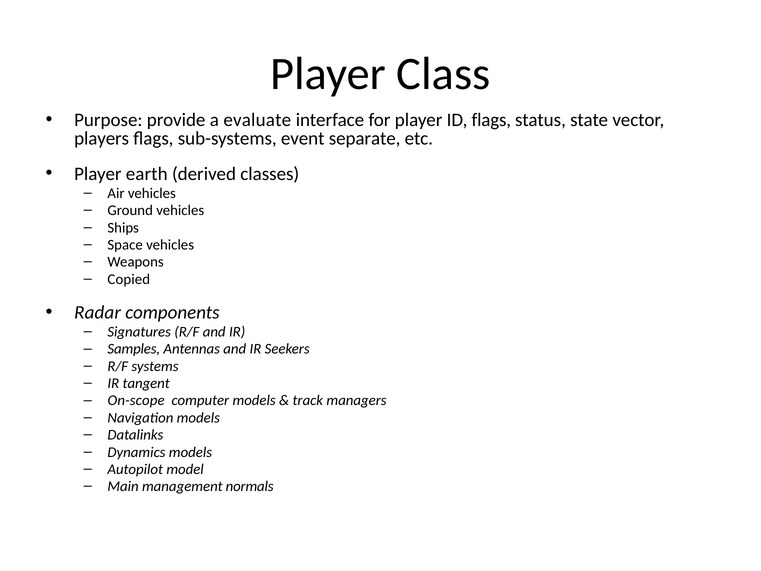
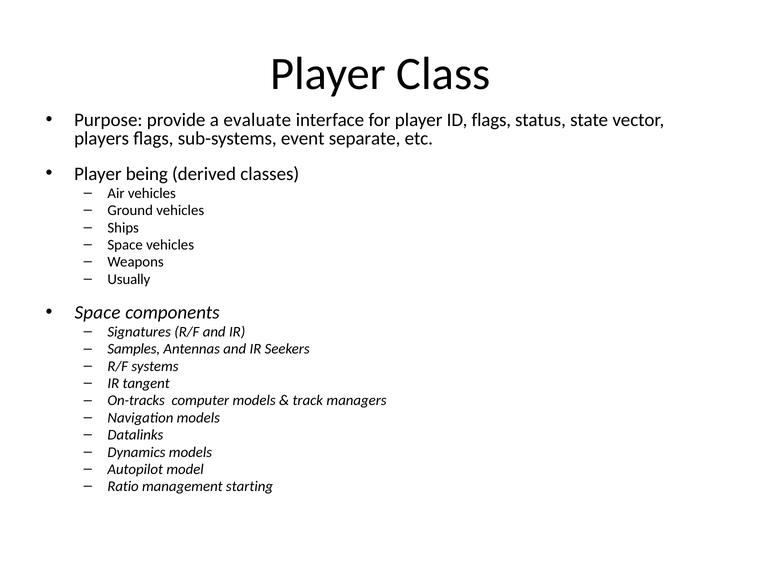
earth: earth -> being
Copied: Copied -> Usually
Radar at (98, 312): Radar -> Space
On-scope: On-scope -> On-tracks
Main: Main -> Ratio
normals: normals -> starting
